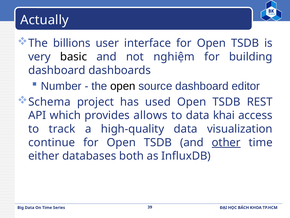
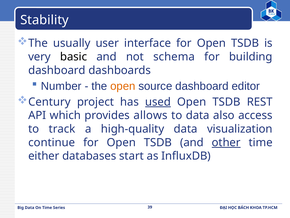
Actually: Actually -> Stability
billions: billions -> usually
nghiệm: nghiệm -> schema
open at (123, 86) colour: black -> orange
Schema: Schema -> Century
used underline: none -> present
khai: khai -> also
both: both -> start
